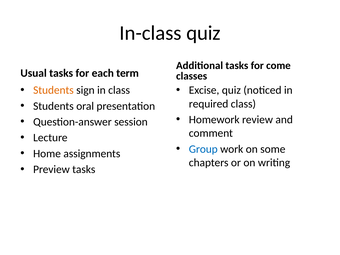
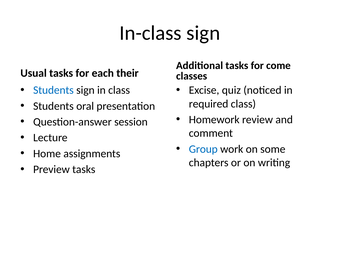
In-class quiz: quiz -> sign
term: term -> their
Students at (53, 90) colour: orange -> blue
